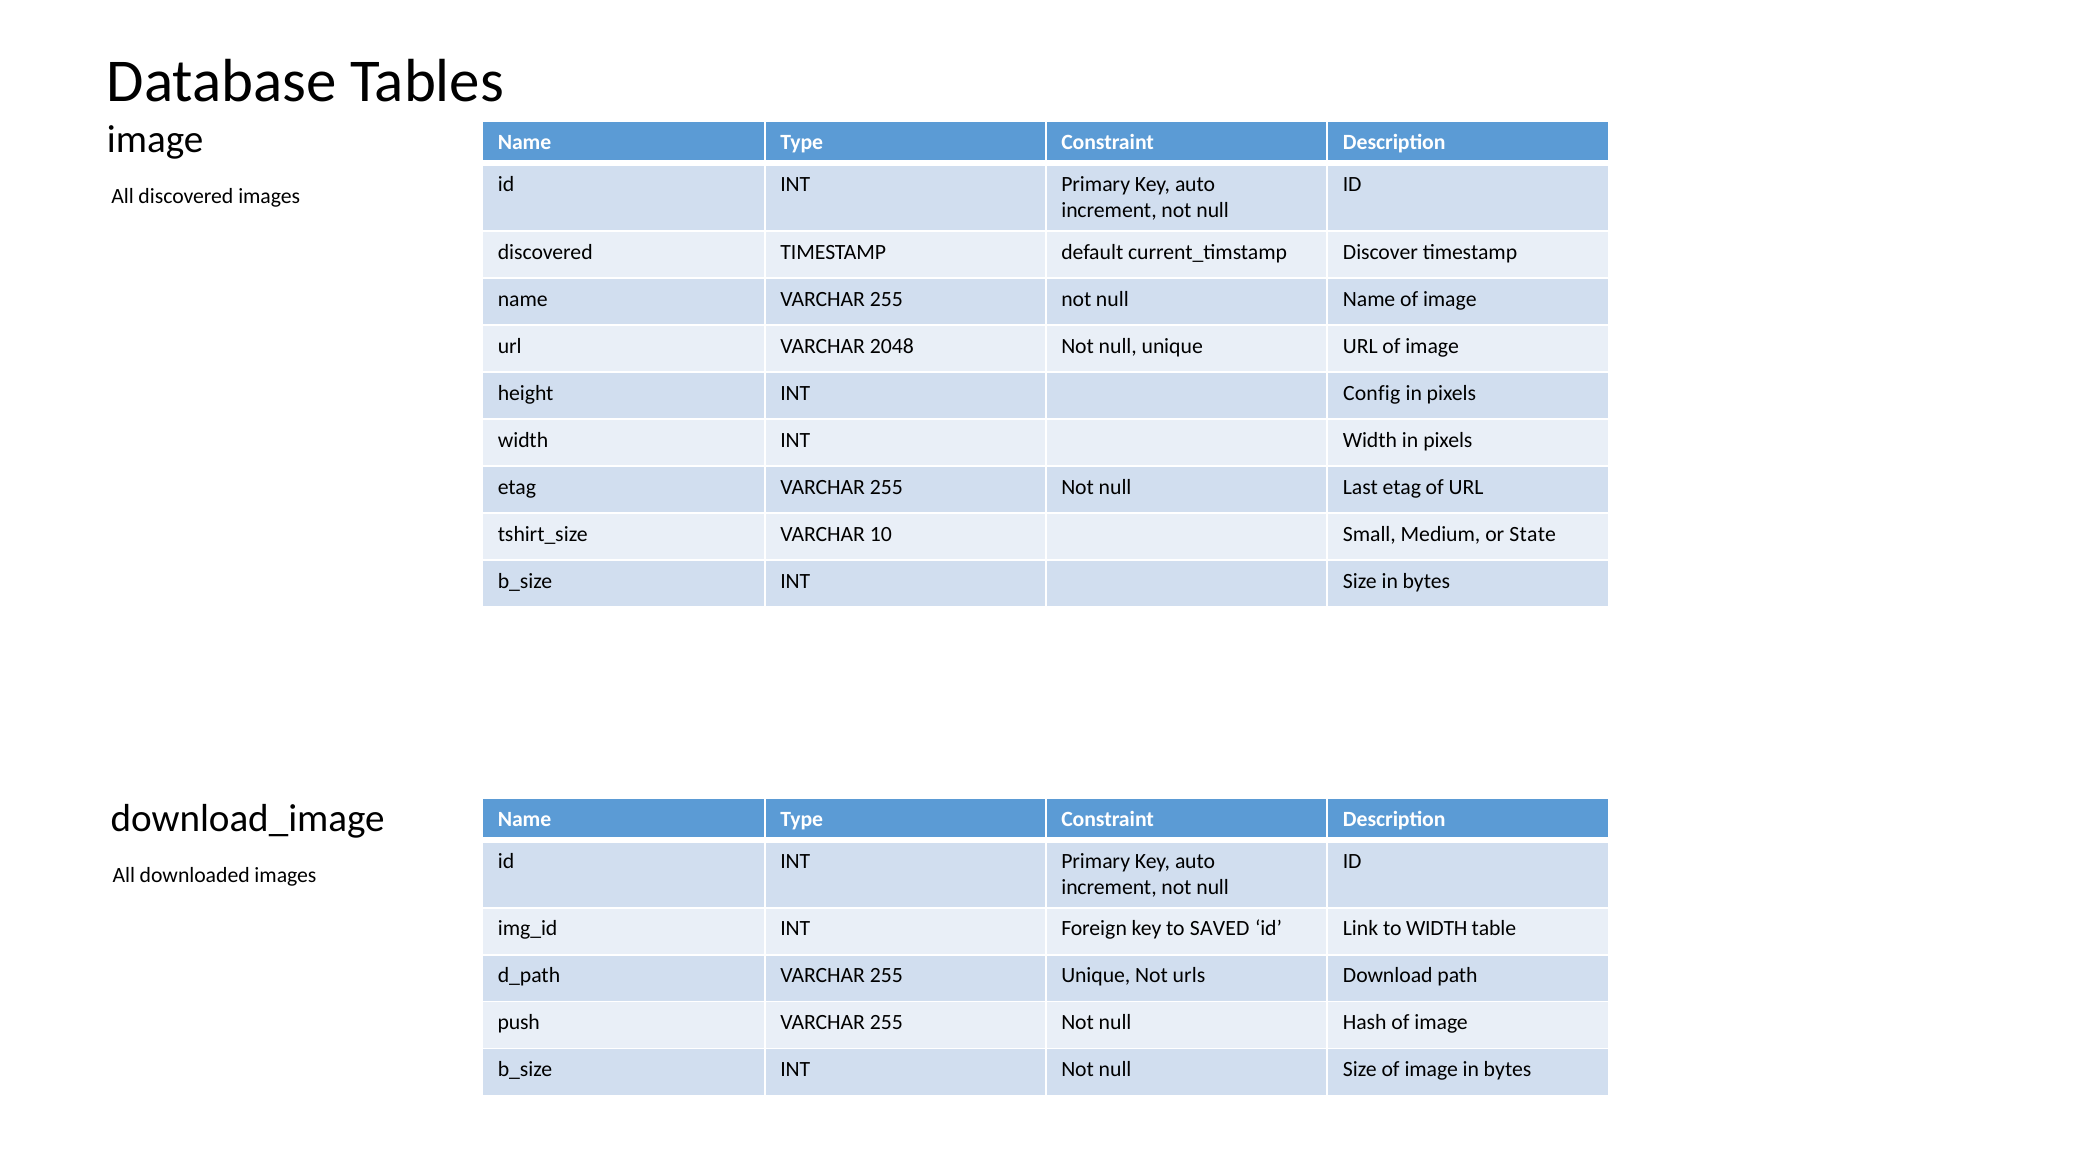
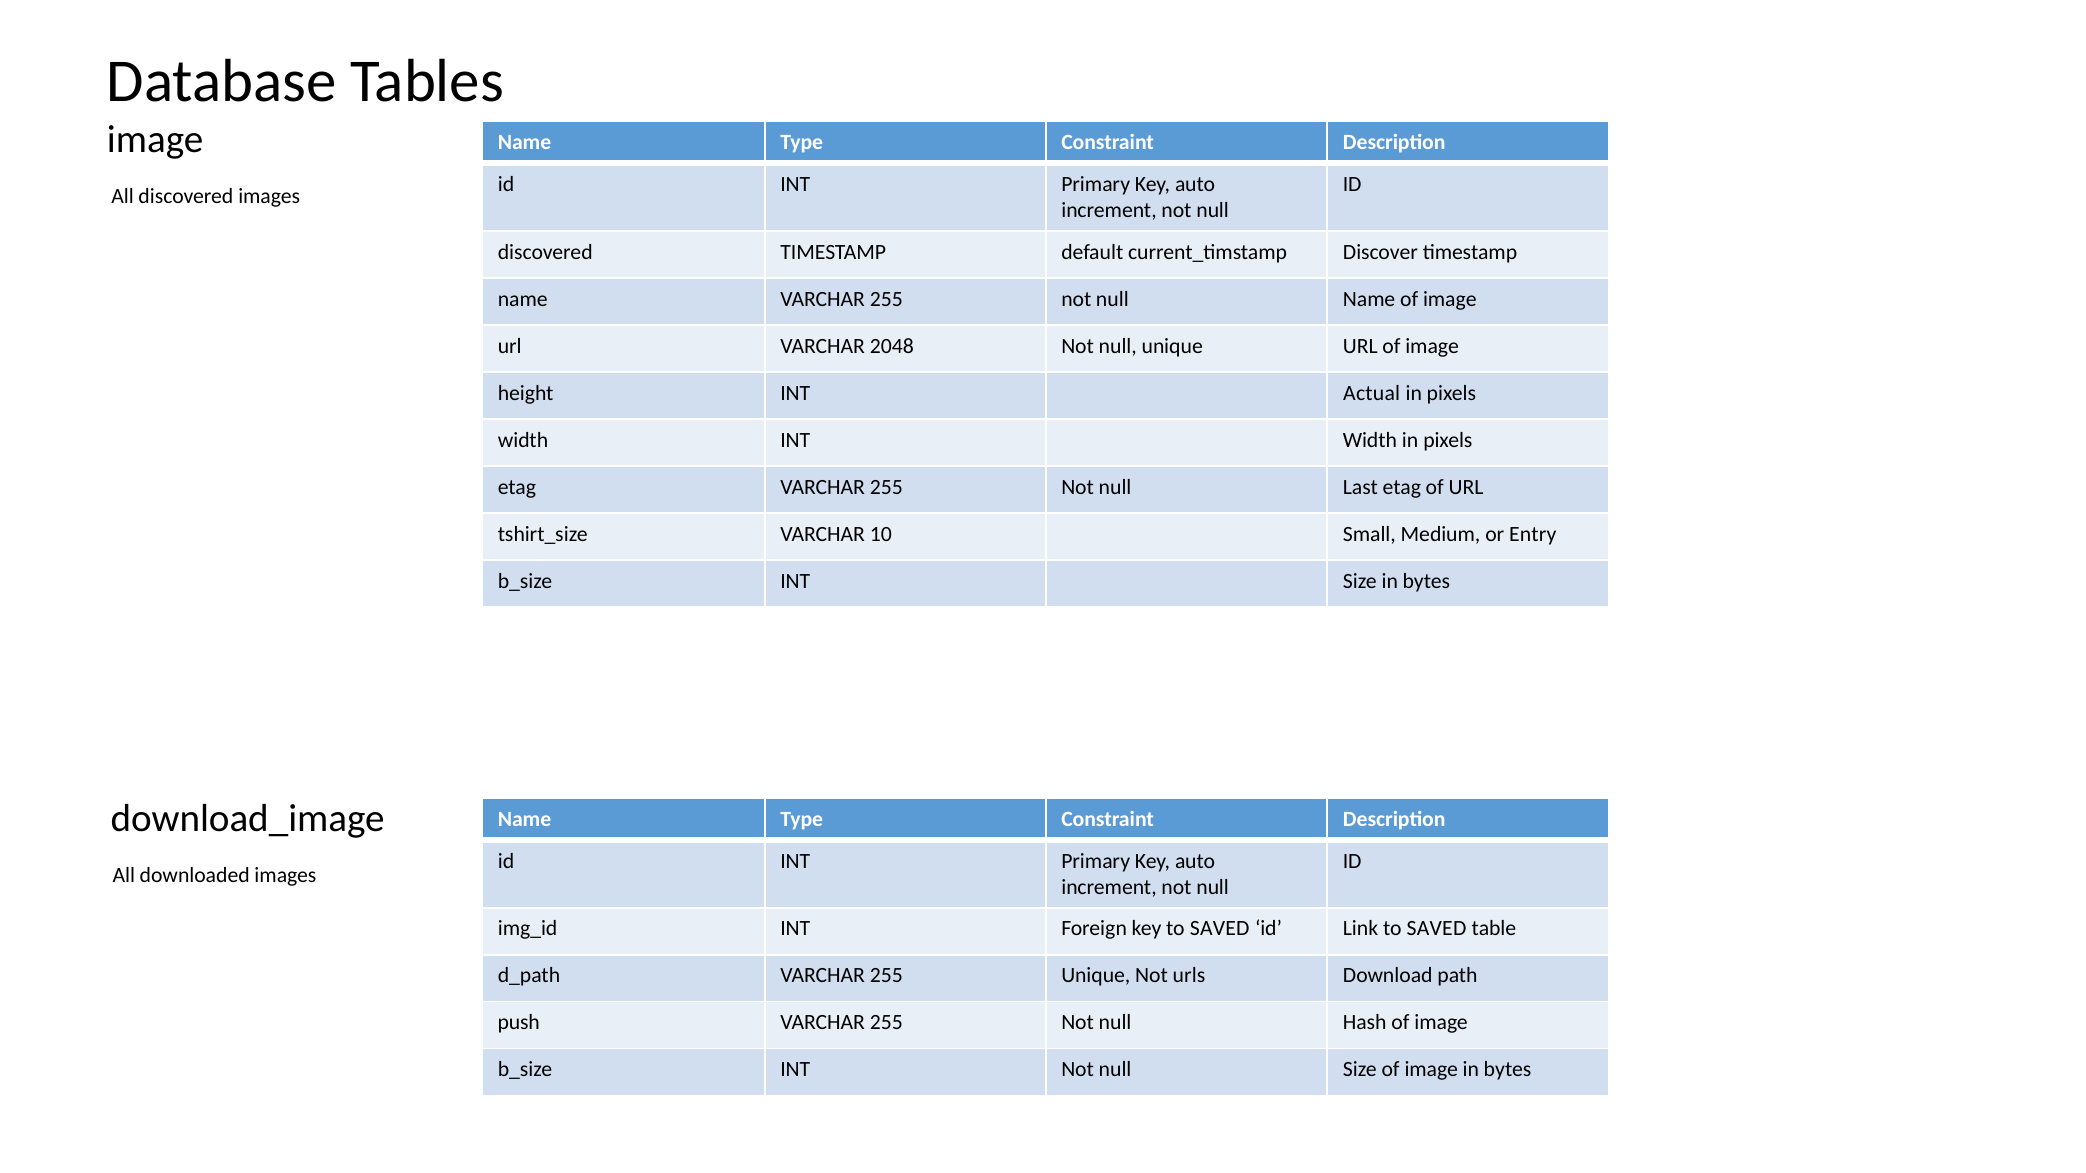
Config: Config -> Actual
State: State -> Entry
Link to WIDTH: WIDTH -> SAVED
